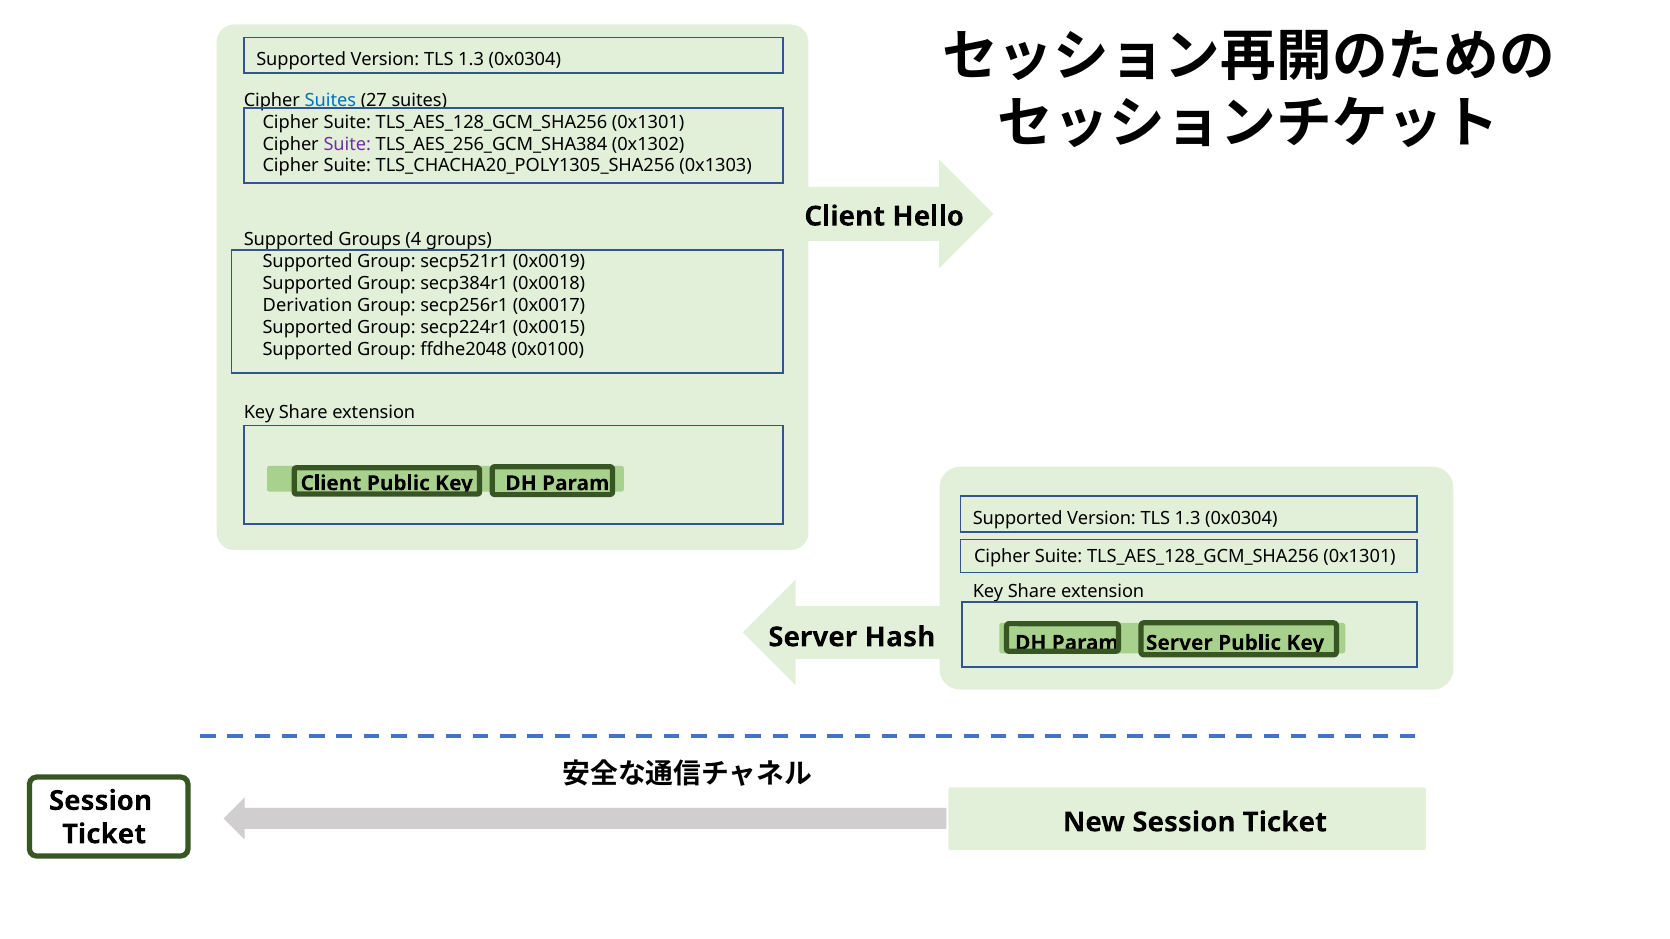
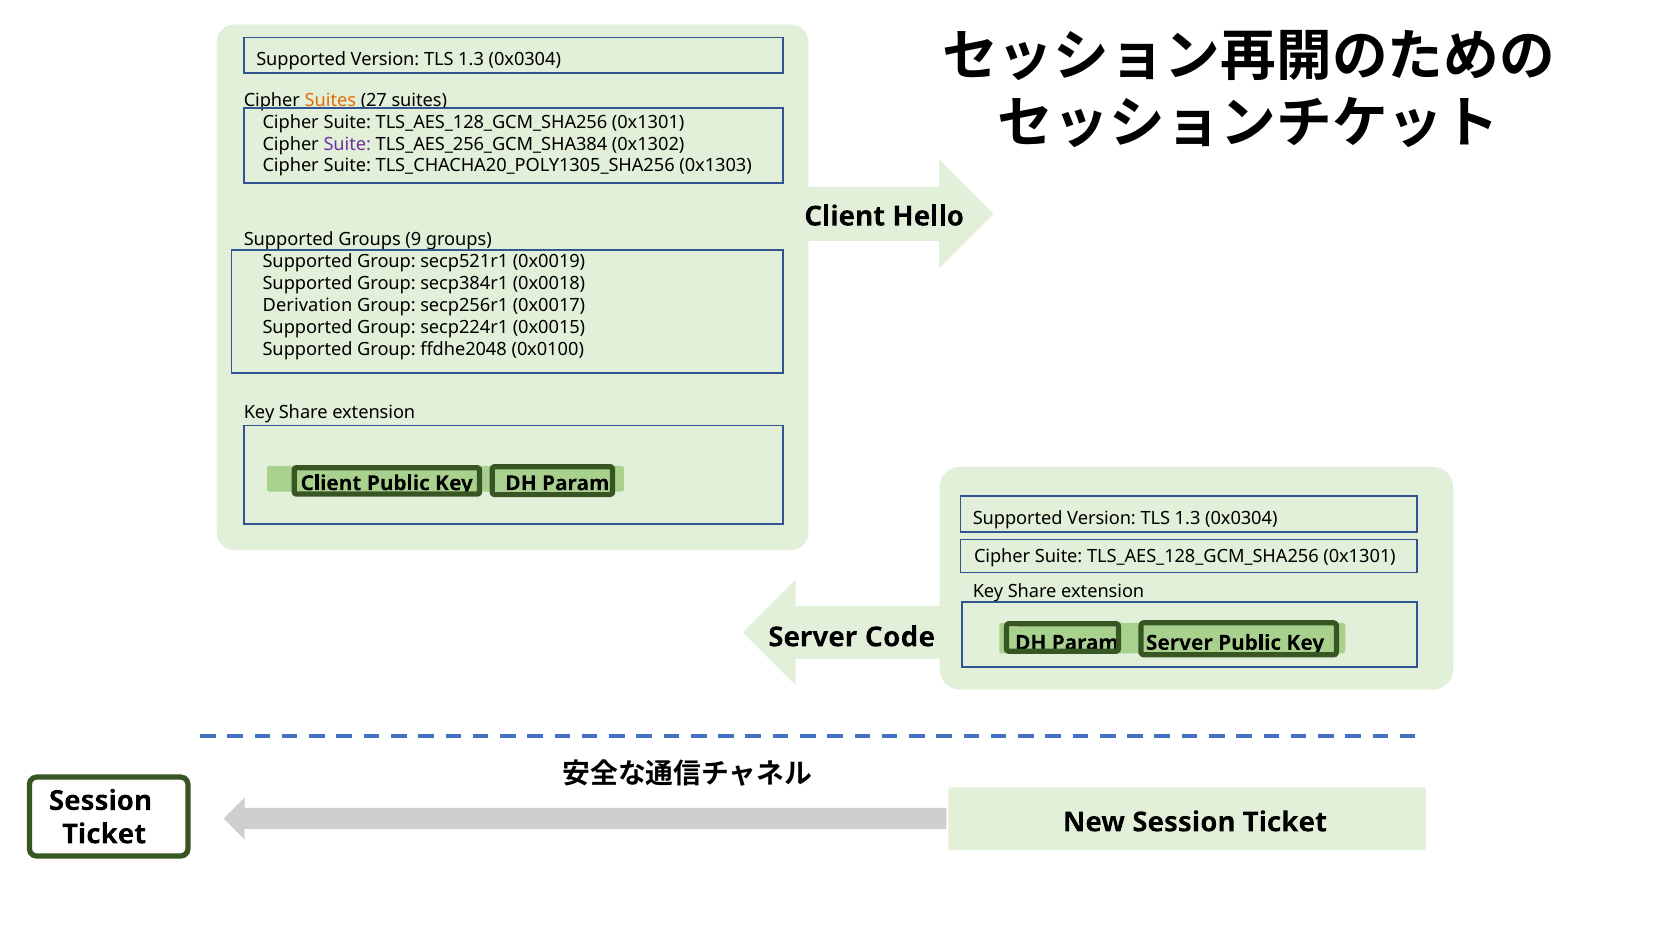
Suites at (330, 100) colour: blue -> orange
4: 4 -> 9
Hash: Hash -> Code
